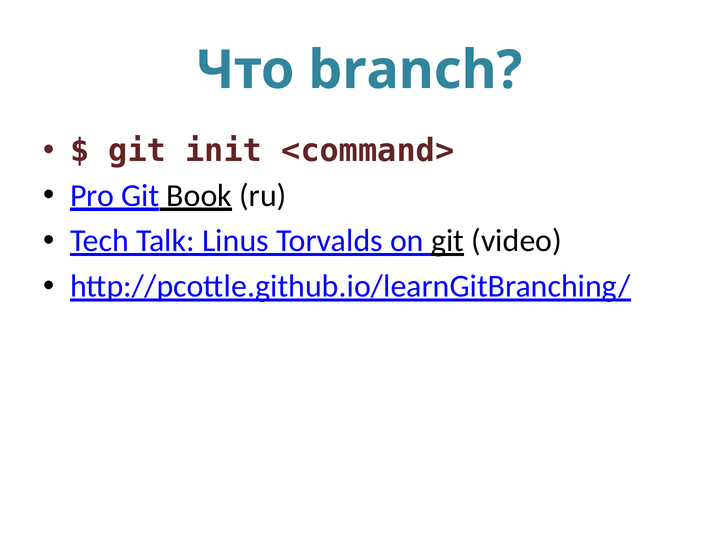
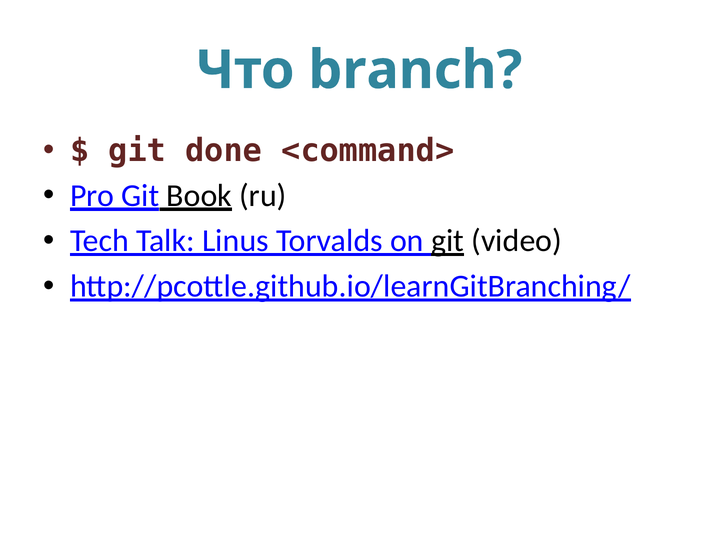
init: init -> done
